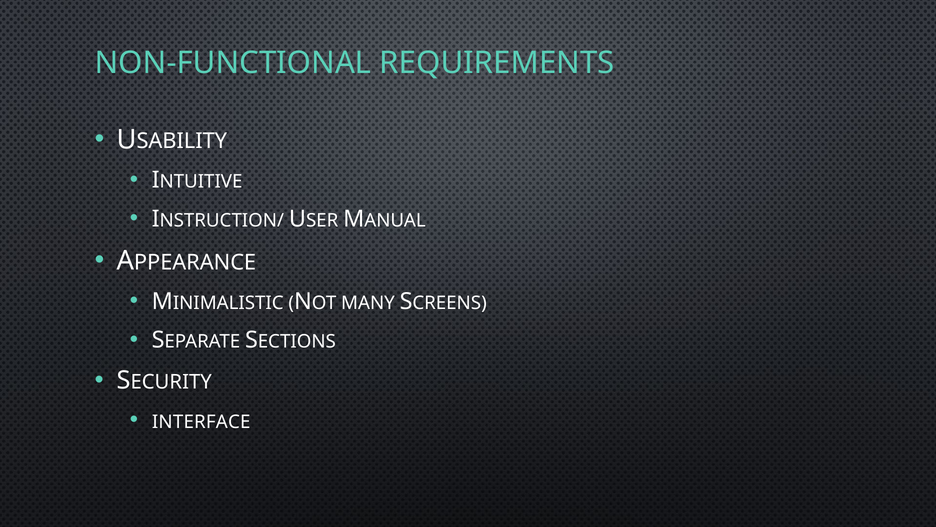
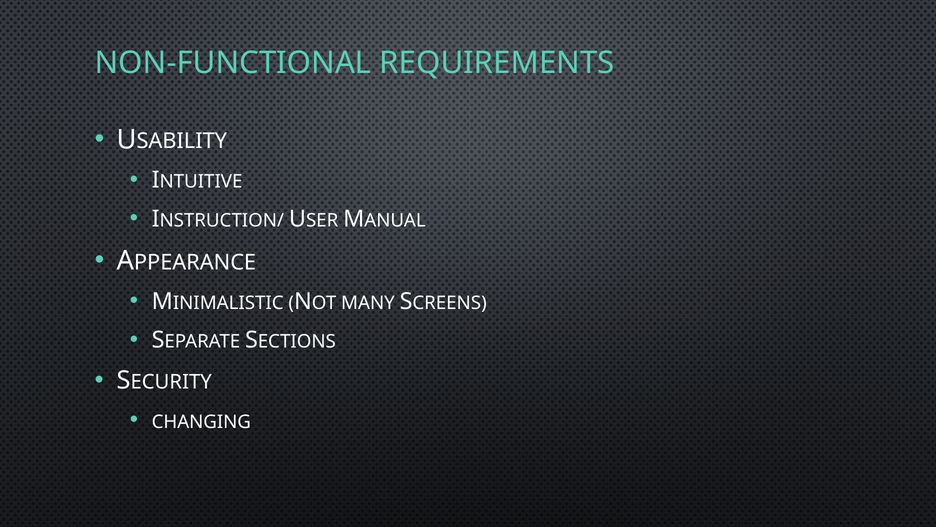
INTERFACE: INTERFACE -> CHANGING
